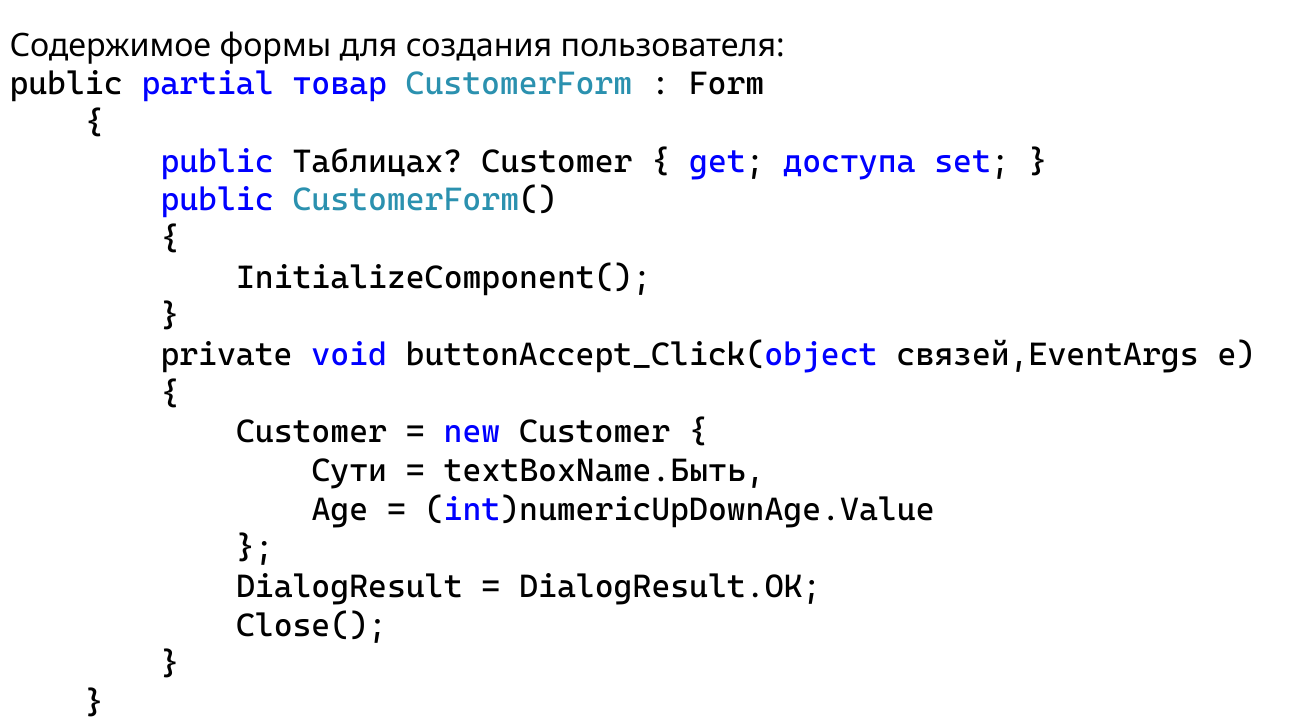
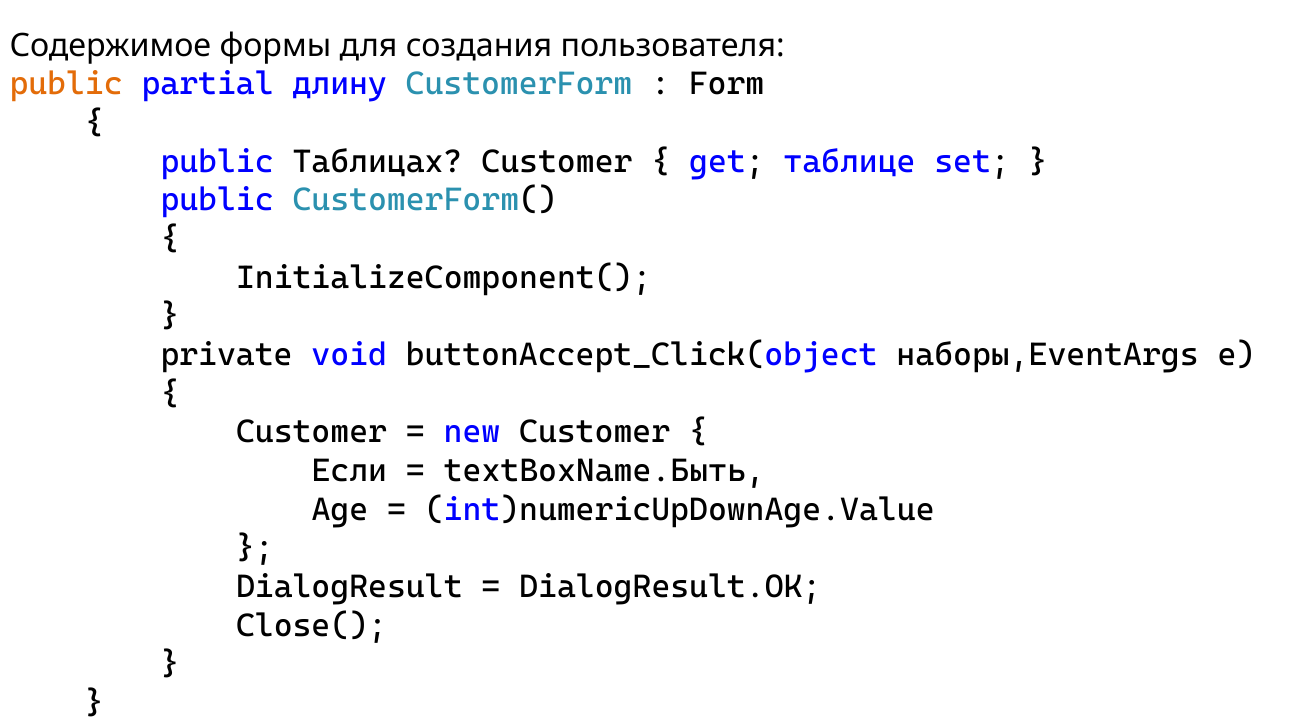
public at (66, 84) colour: black -> orange
товар: товар -> длину
доступа: доступа -> таблице
связей,EventArgs: связей,EventArgs -> наборы,EventArgs
Сути: Сути -> Если
